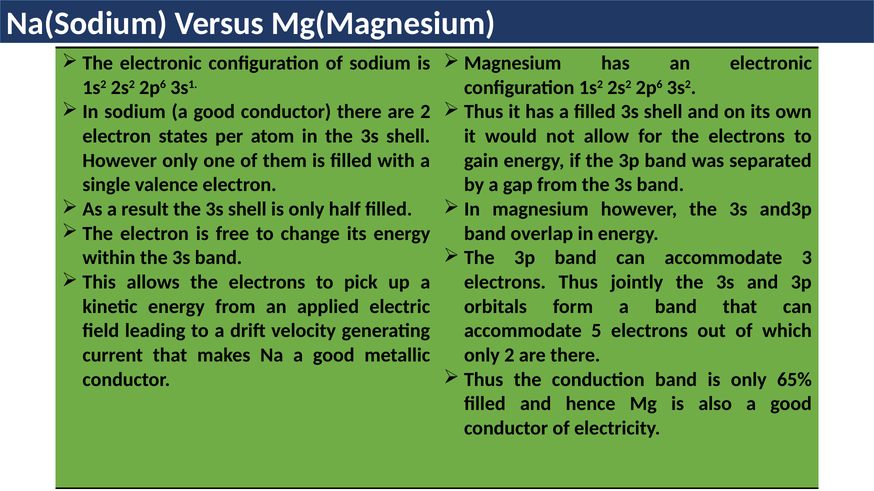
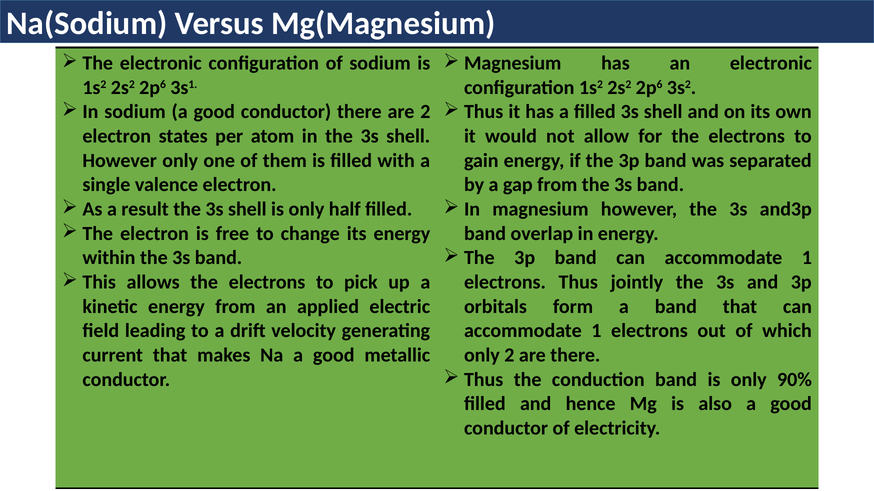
band can accommodate 3: 3 -> 1
5 at (596, 331): 5 -> 1
65%: 65% -> 90%
